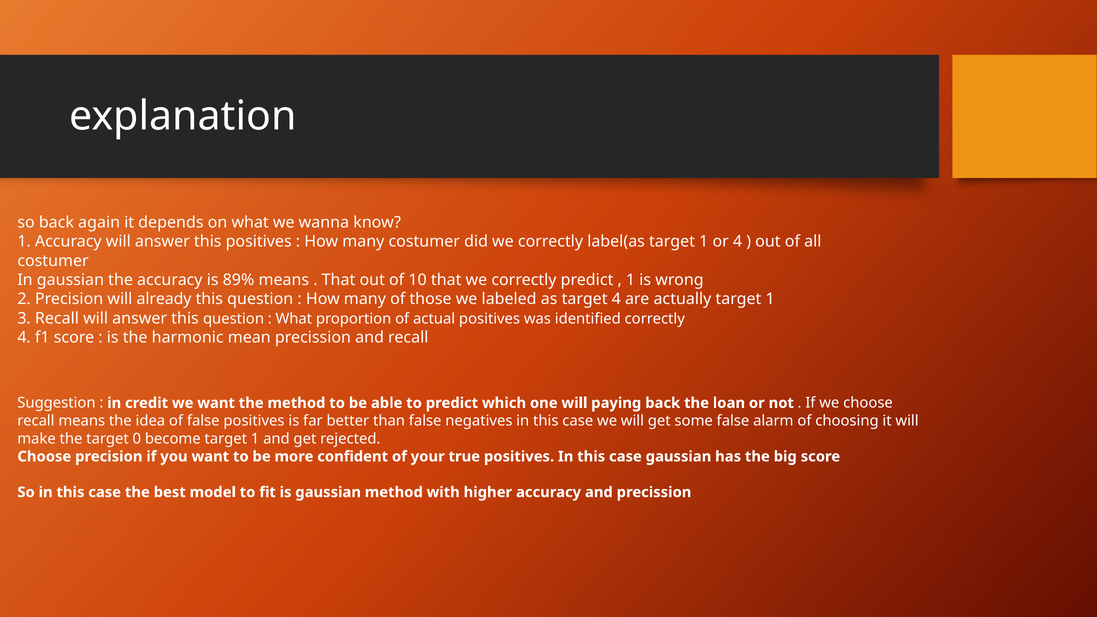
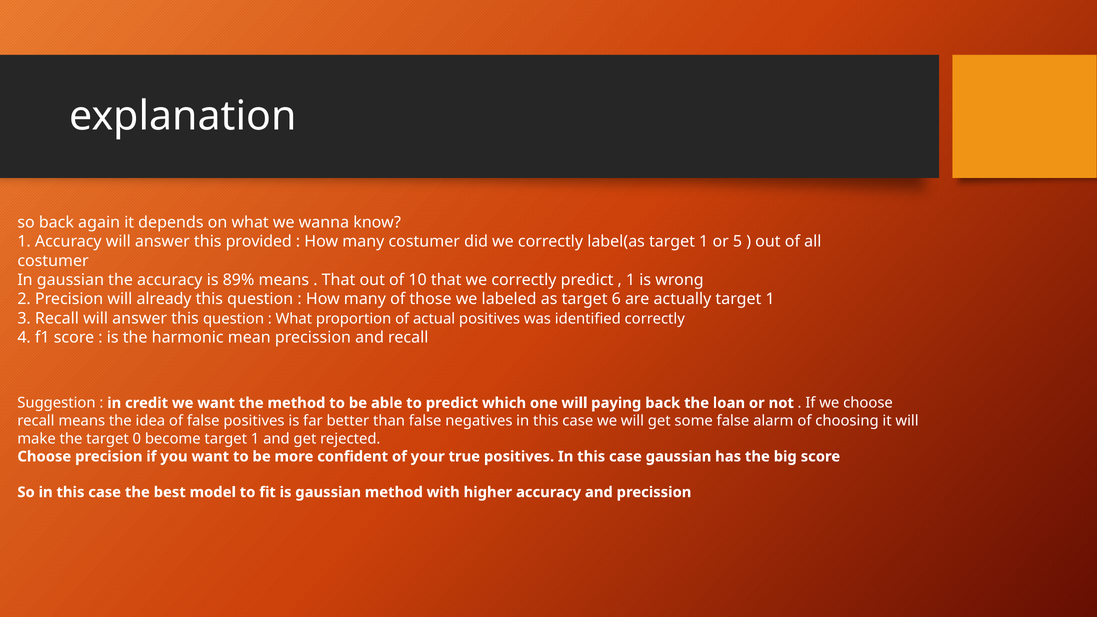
this positives: positives -> provided
or 4: 4 -> 5
target 4: 4 -> 6
